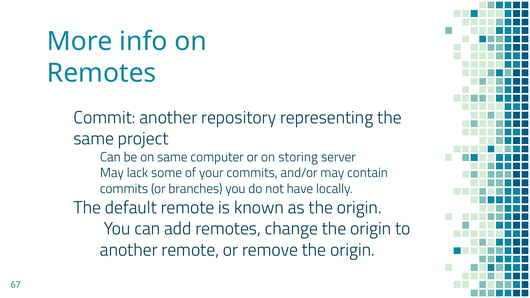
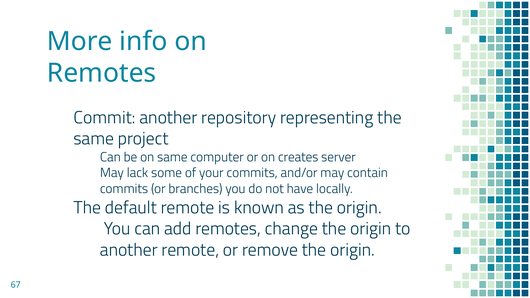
storing: storing -> creates
